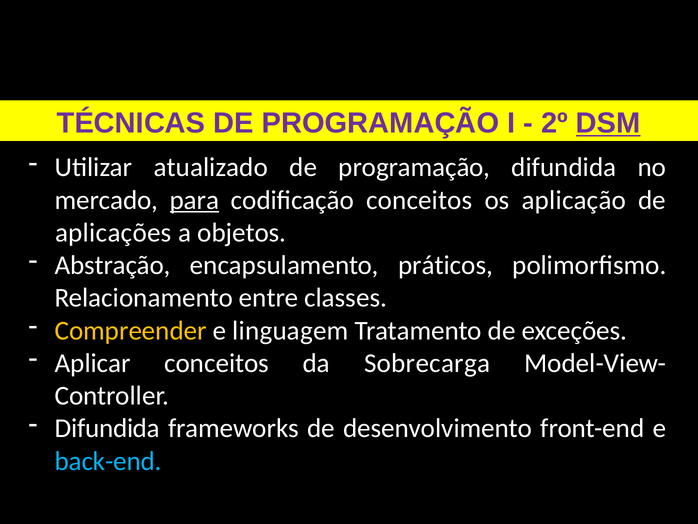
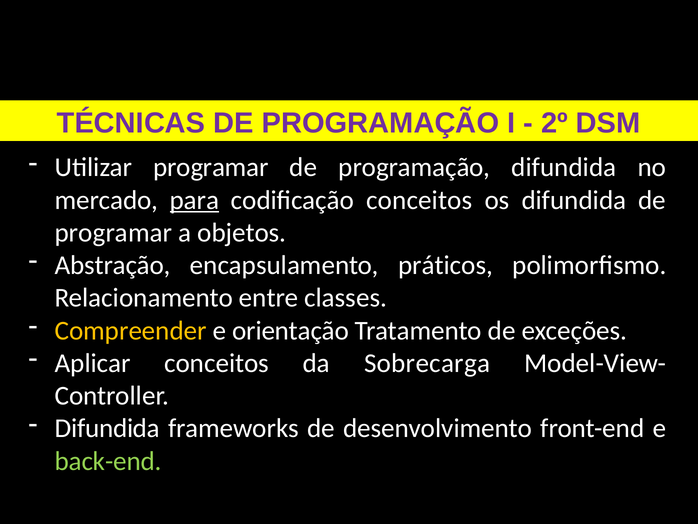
DSM underline: present -> none
Utilizar atualizado: atualizado -> programar
os aplicação: aplicação -> difundida
aplicações at (113, 233): aplicações -> programar
linguagem: linguagem -> orientação
back-end colour: light blue -> light green
